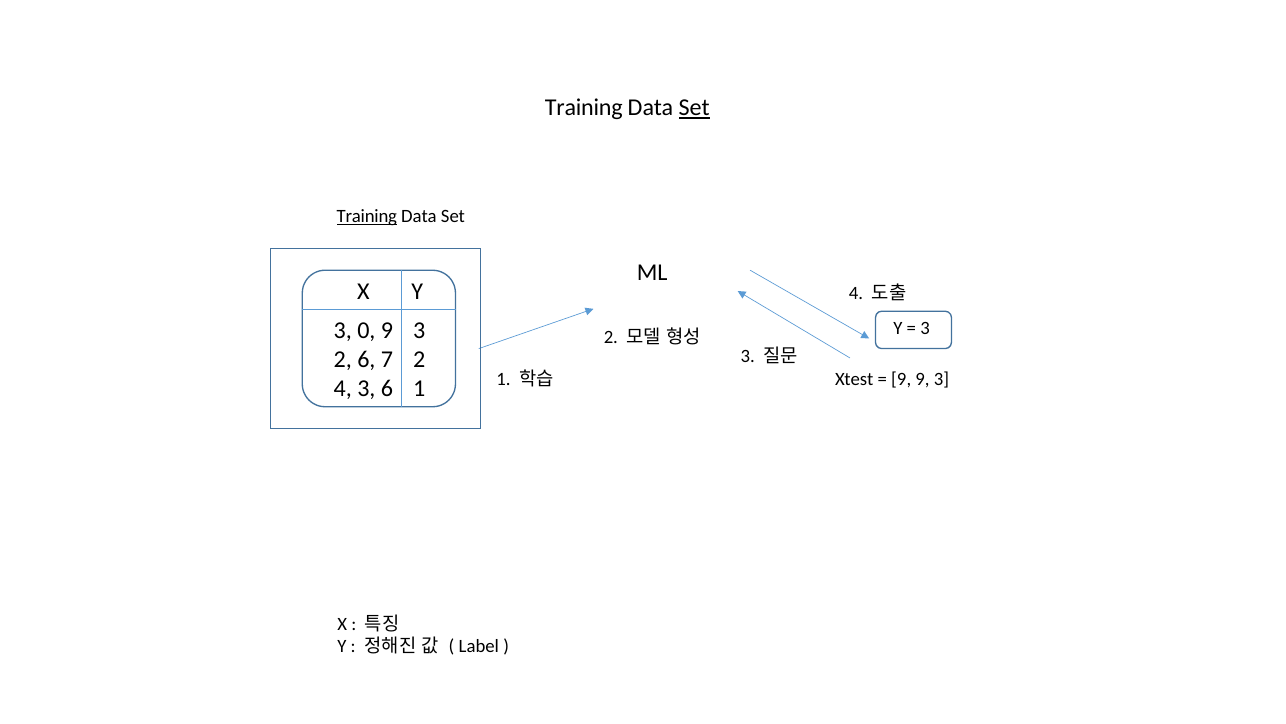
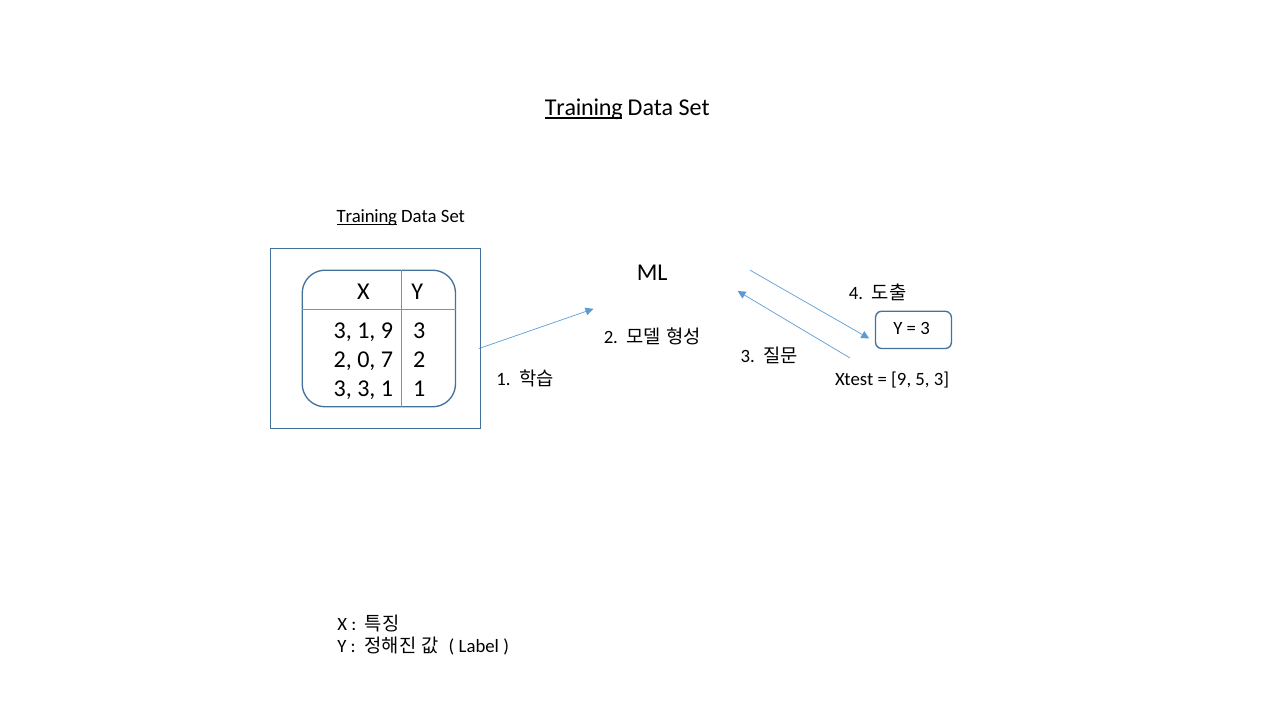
Training at (584, 107) underline: none -> present
Set at (694, 107) underline: present -> none
0 at (366, 330): 0 -> 1
2 6: 6 -> 0
9 9: 9 -> 5
4 at (343, 388): 4 -> 3
6 at (387, 388): 6 -> 1
